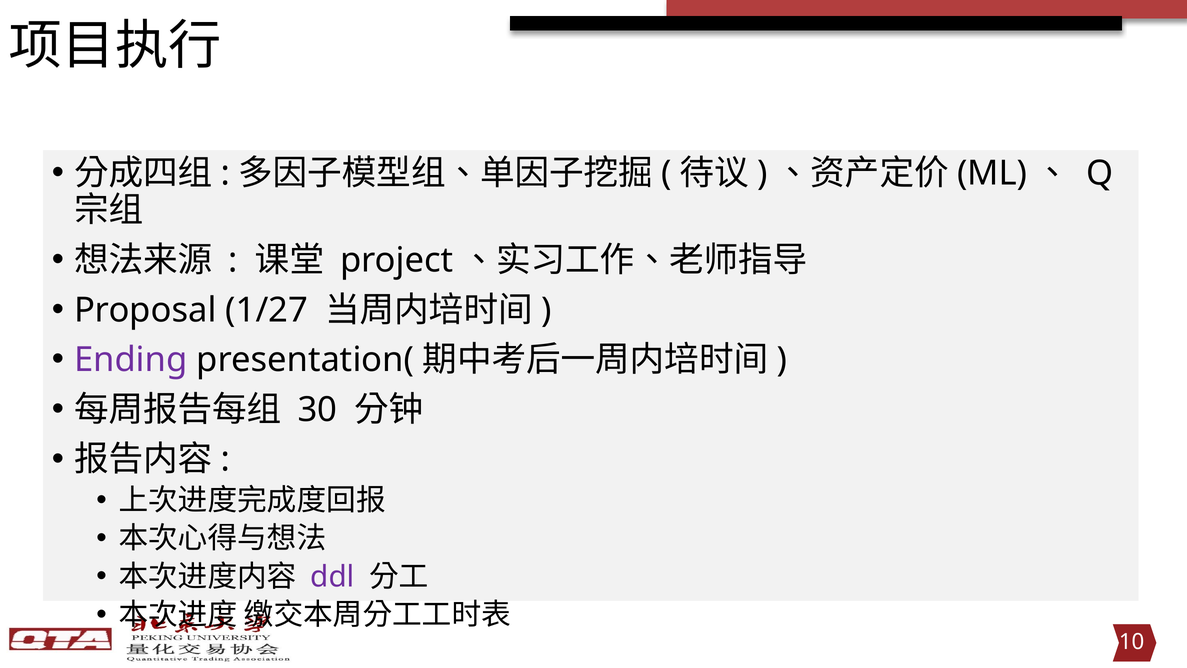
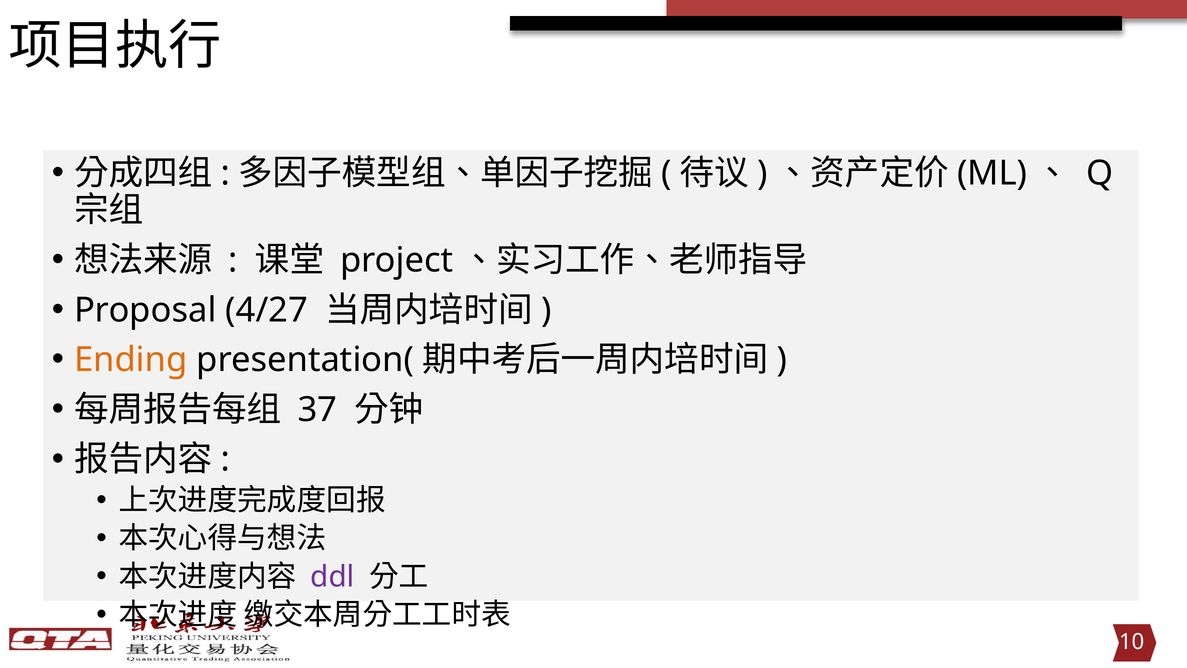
1/27: 1/27 -> 4/27
Ending colour: purple -> orange
30: 30 -> 37
